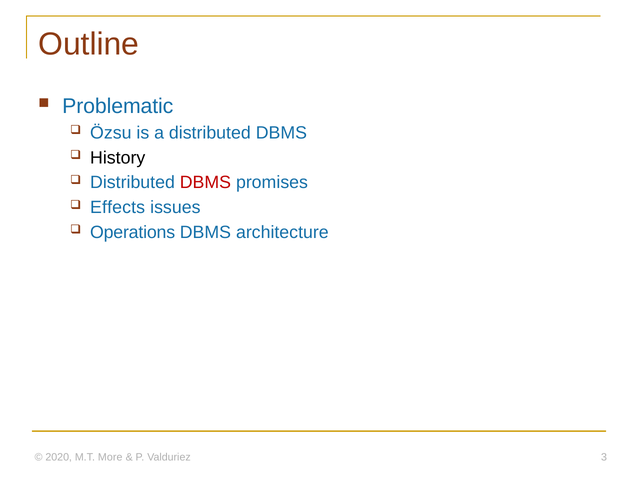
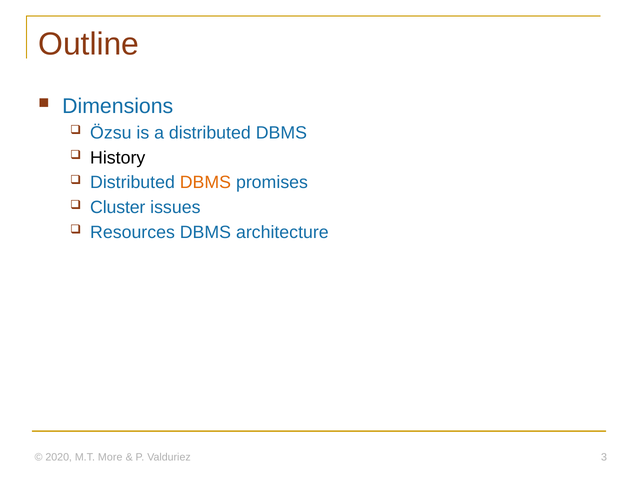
Problematic: Problematic -> Dimensions
DBMS at (205, 182) colour: red -> orange
Effects: Effects -> Cluster
Operations: Operations -> Resources
